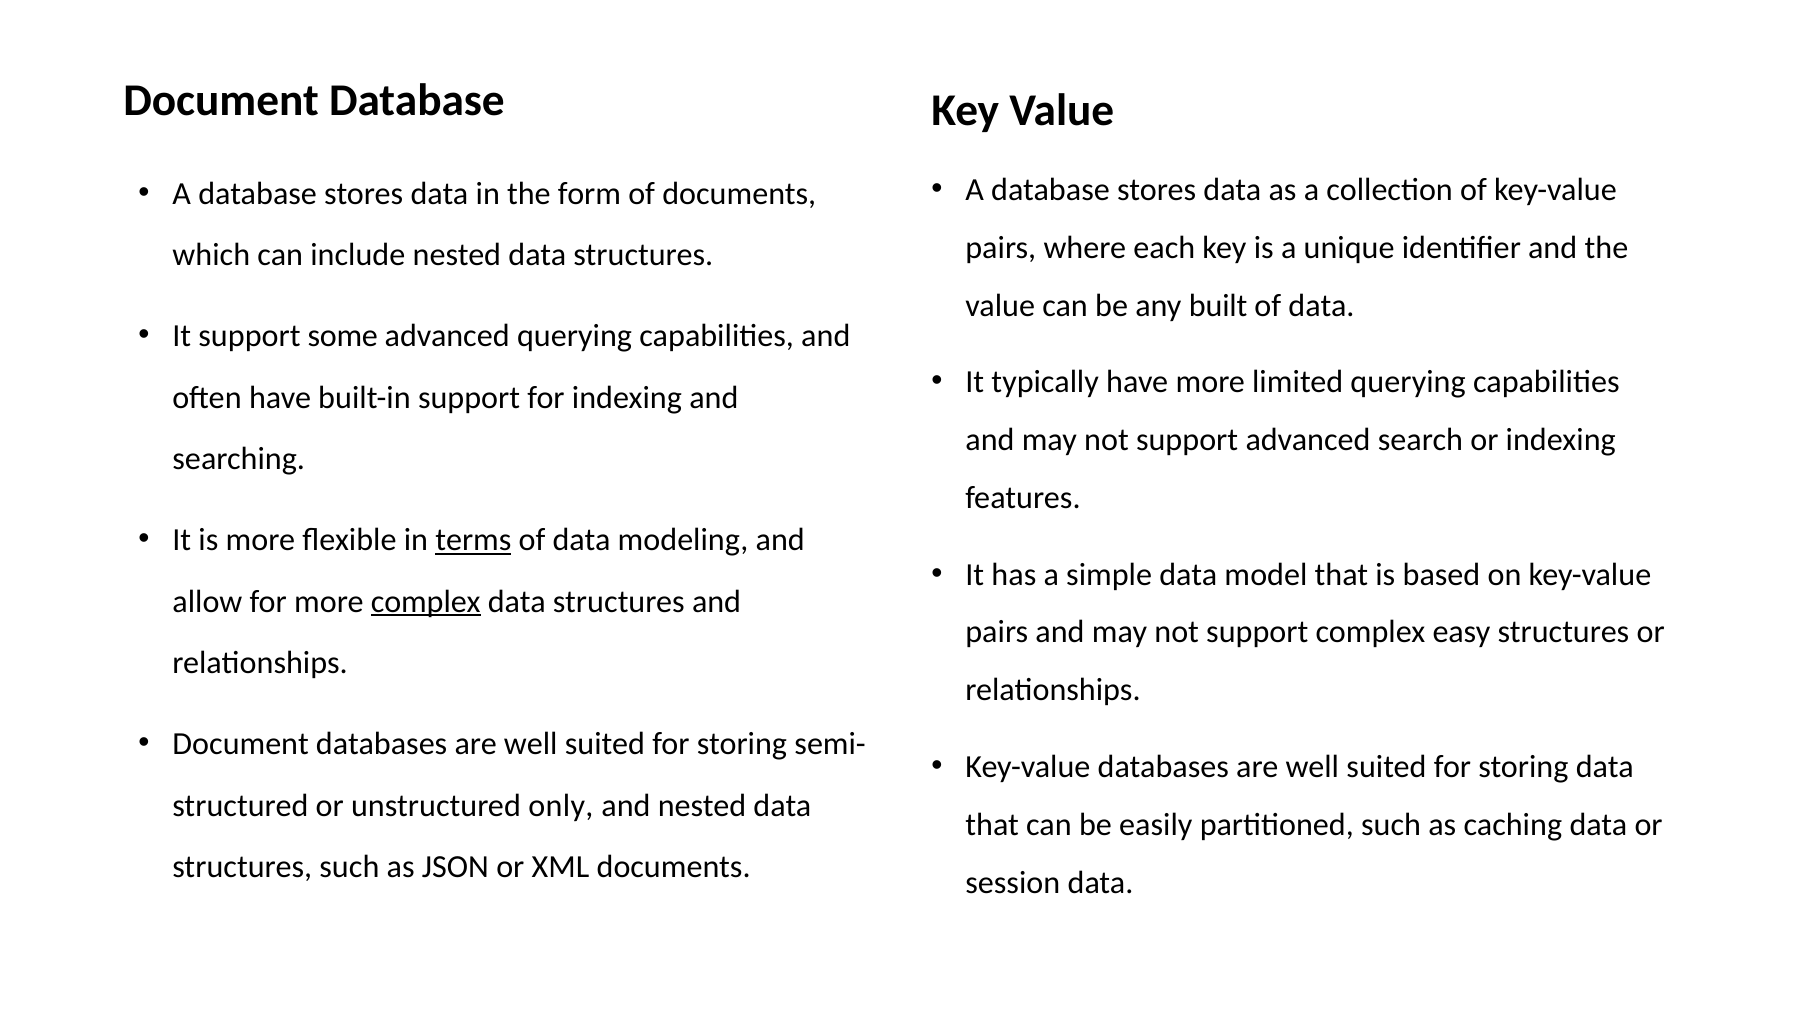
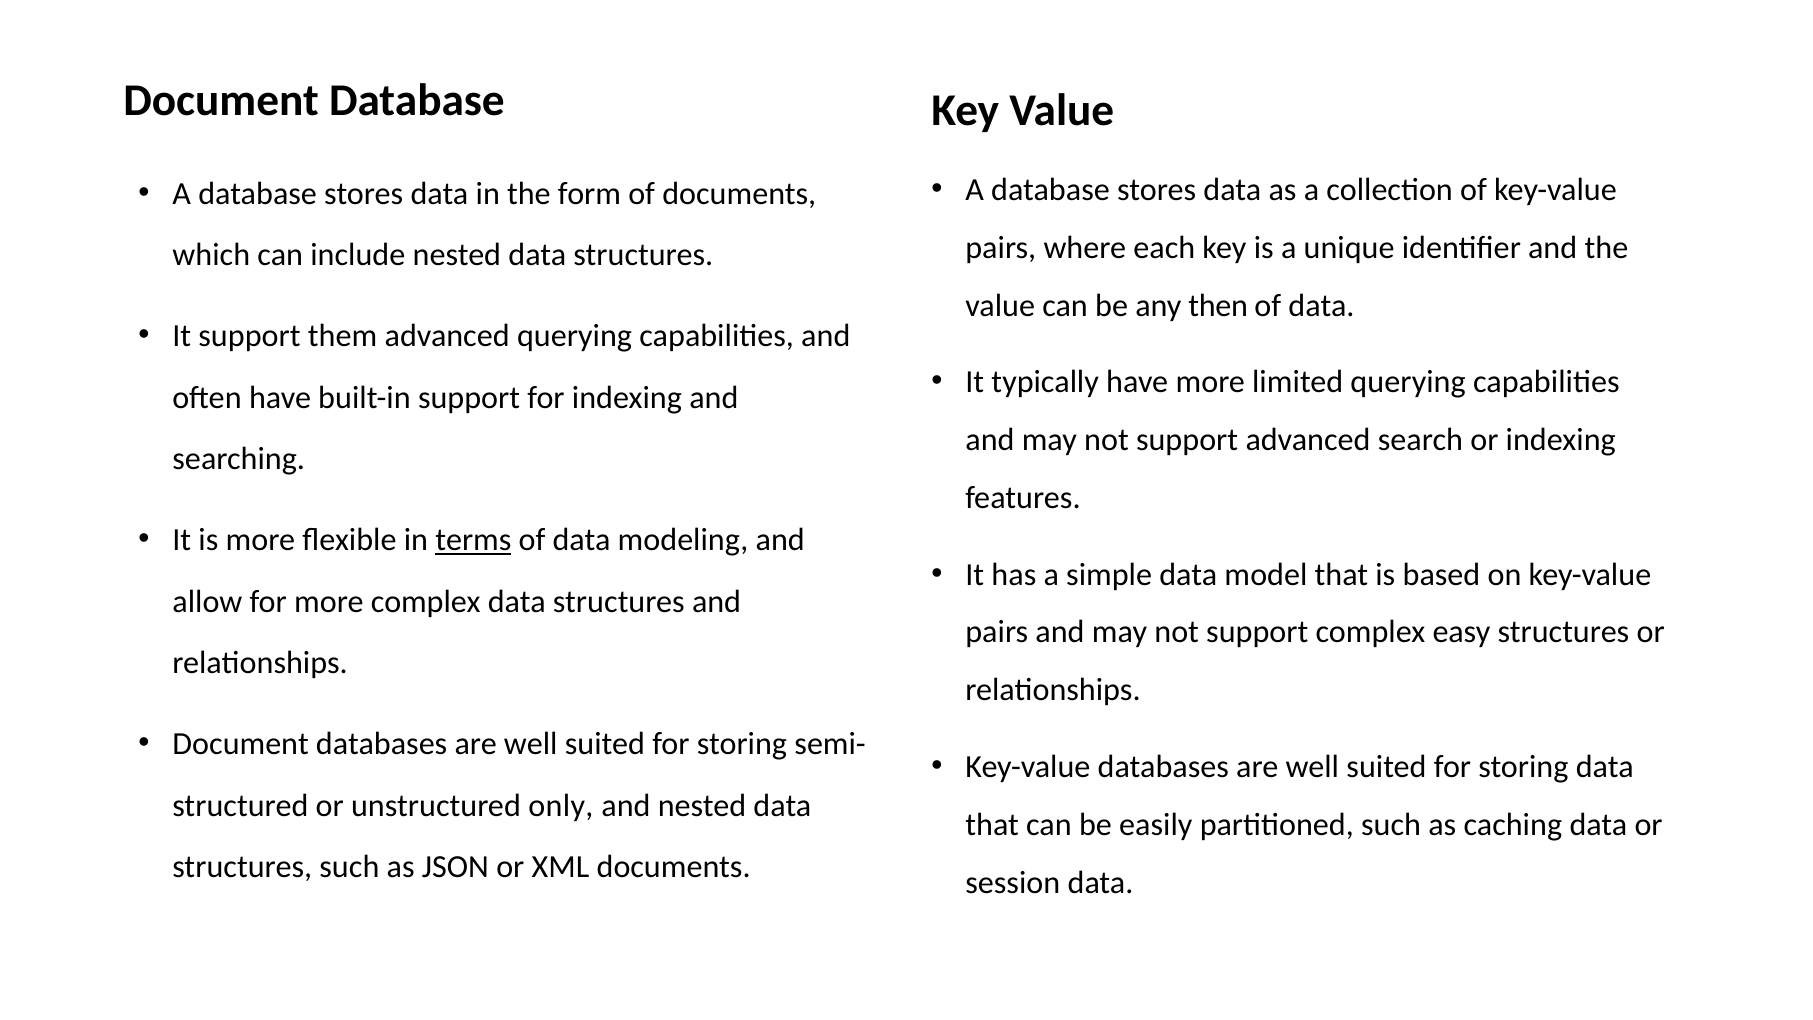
built: built -> then
some: some -> them
complex at (426, 601) underline: present -> none
